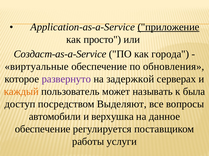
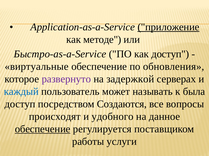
просто: просто -> методе
Создаст-as-a-Service: Создаст-as-a-Service -> Быстро-as-a-Service
как города: города -> доступ
каждый colour: orange -> blue
Выделяют: Выделяют -> Создаются
автомобили: автомобили -> происходят
верхушка: верхушка -> удобного
обеспечение at (43, 130) underline: none -> present
